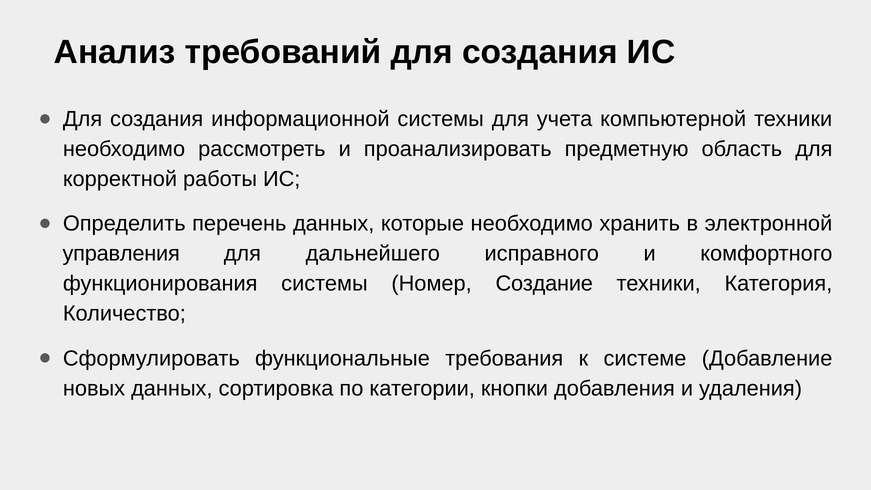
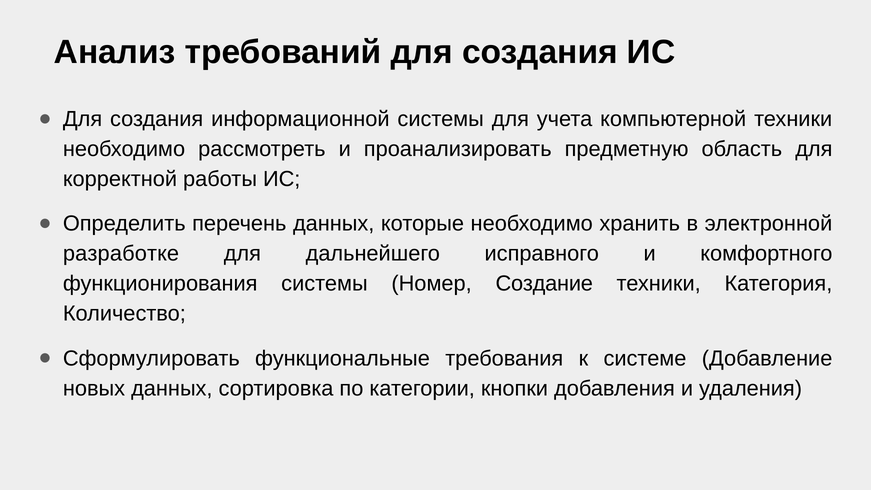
управления: управления -> разработке
